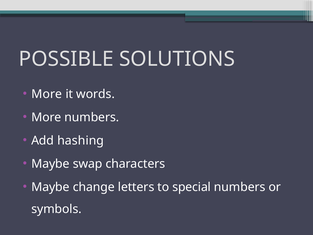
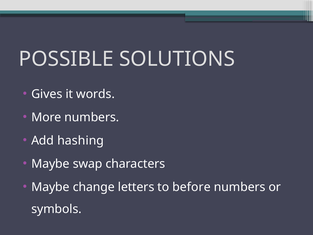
More at (47, 94): More -> Gives
special: special -> before
